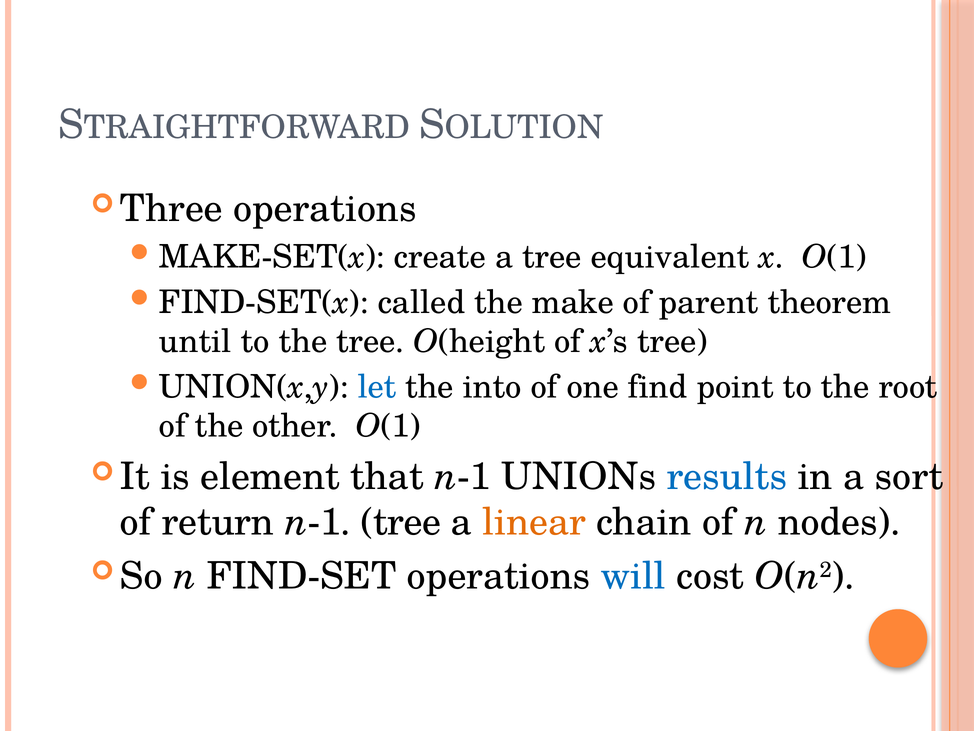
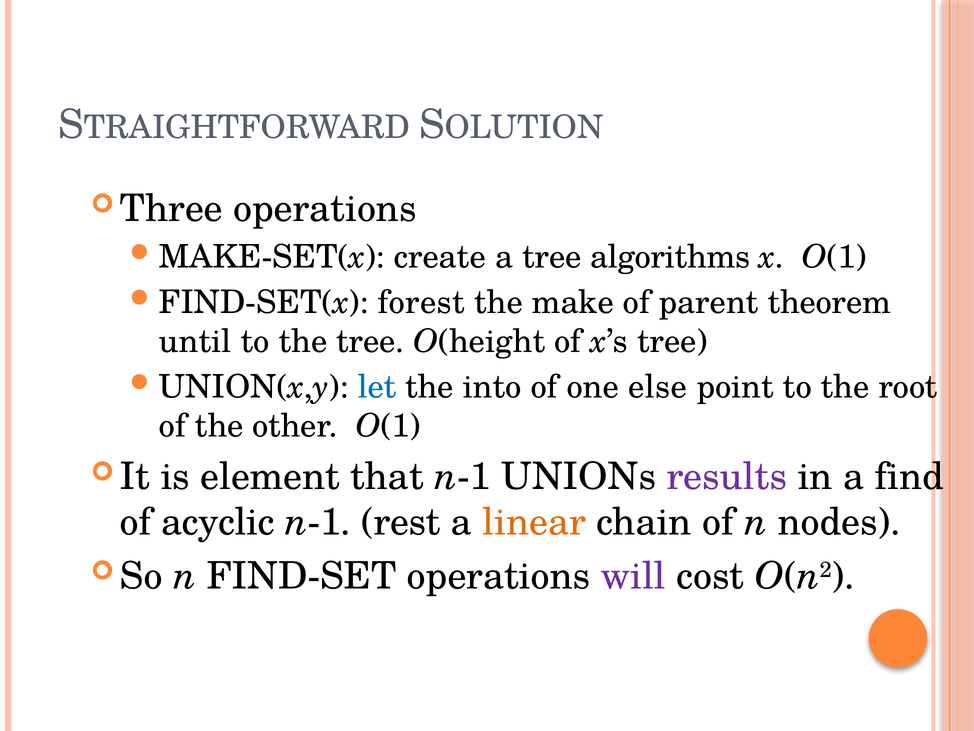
equivalent: equivalent -> algorithms
called: called -> forest
find: find -> else
results colour: blue -> purple
sort: sort -> find
return: return -> acyclic
n-1 tree: tree -> rest
will colour: blue -> purple
